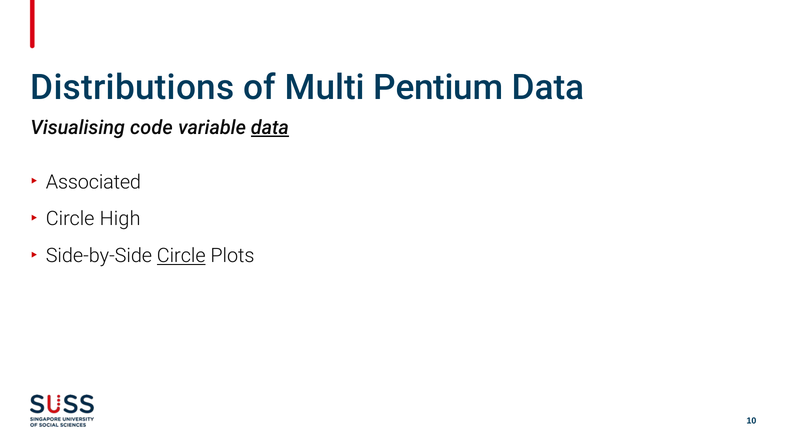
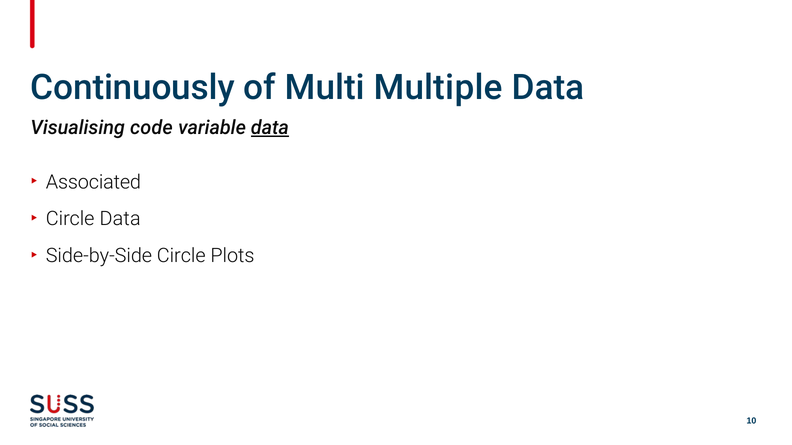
Distributions: Distributions -> Continuously
Pentium: Pentium -> Multiple
Circle High: High -> Data
Circle at (181, 256) underline: present -> none
